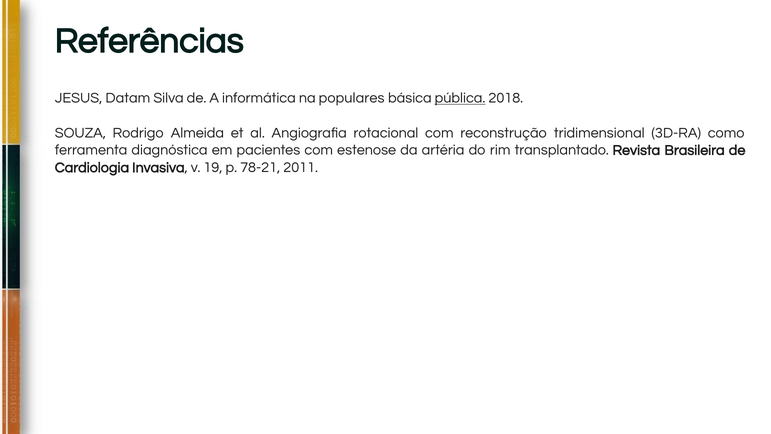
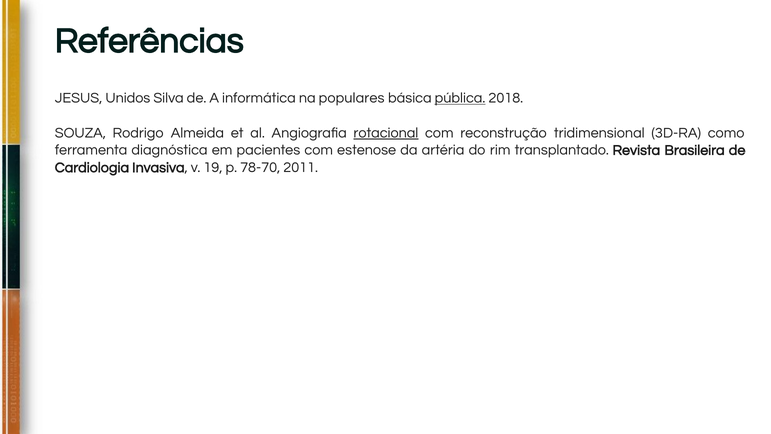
Datam: Datam -> Unidos
rotacional underline: none -> present
78-21: 78-21 -> 78-70
